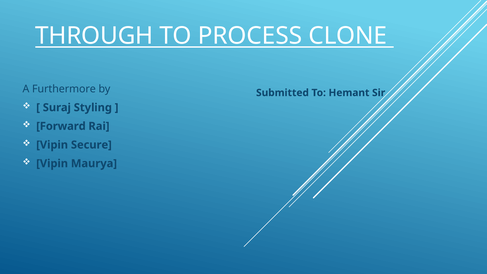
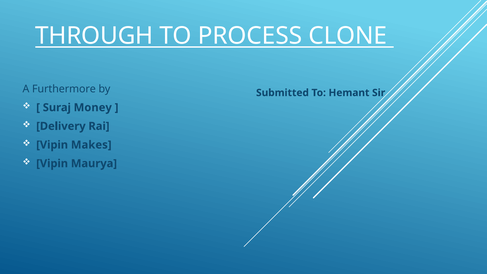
Styling: Styling -> Money
Forward: Forward -> Delivery
Secure: Secure -> Makes
